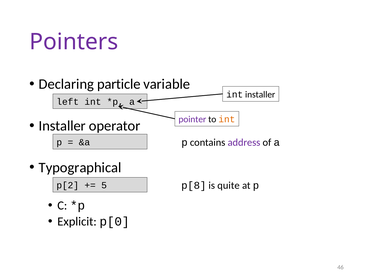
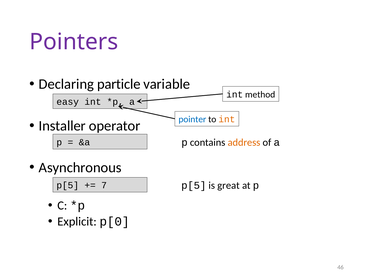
int installer: installer -> method
left: left -> easy
pointer colour: purple -> blue
address colour: purple -> orange
Typographical: Typographical -> Asynchronous
p[8 at (194, 185): p[8 -> p[5
quite: quite -> great
p[2 at (68, 185): p[2 -> p[5
5: 5 -> 7
